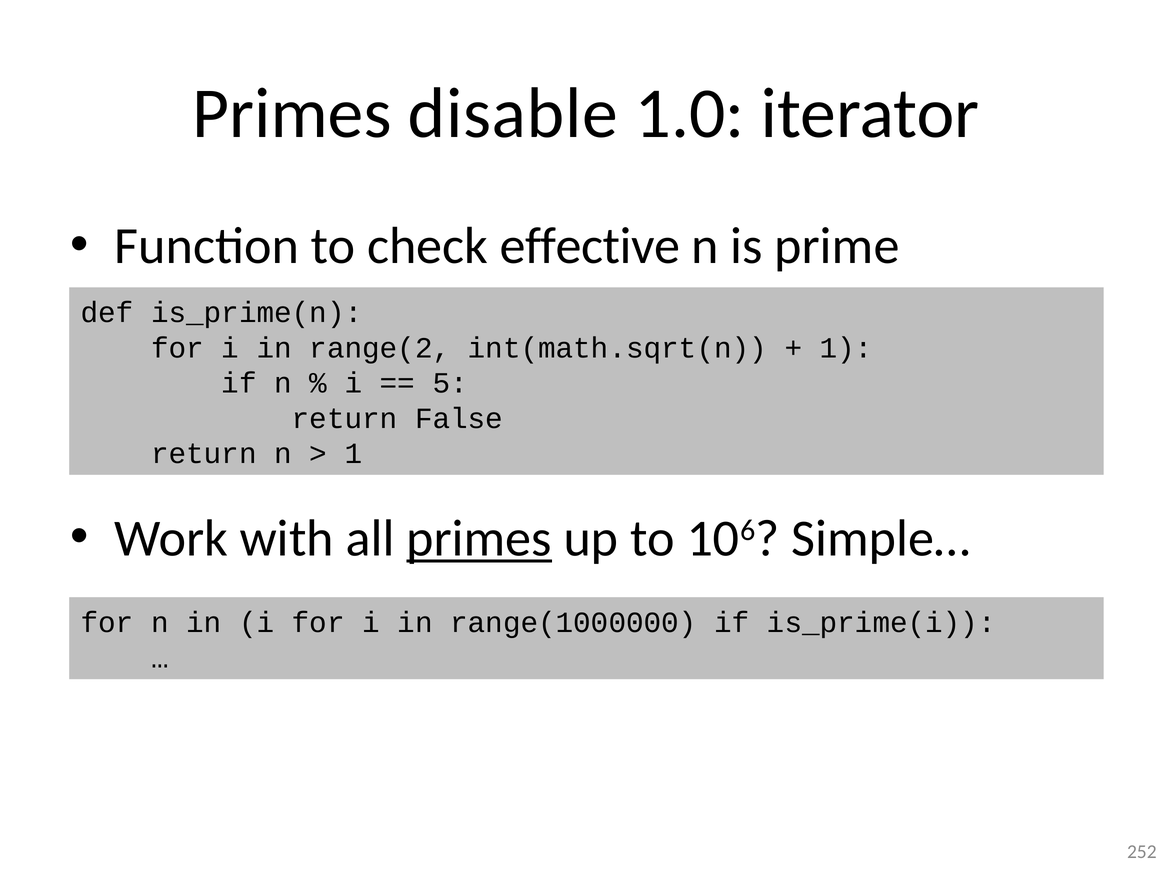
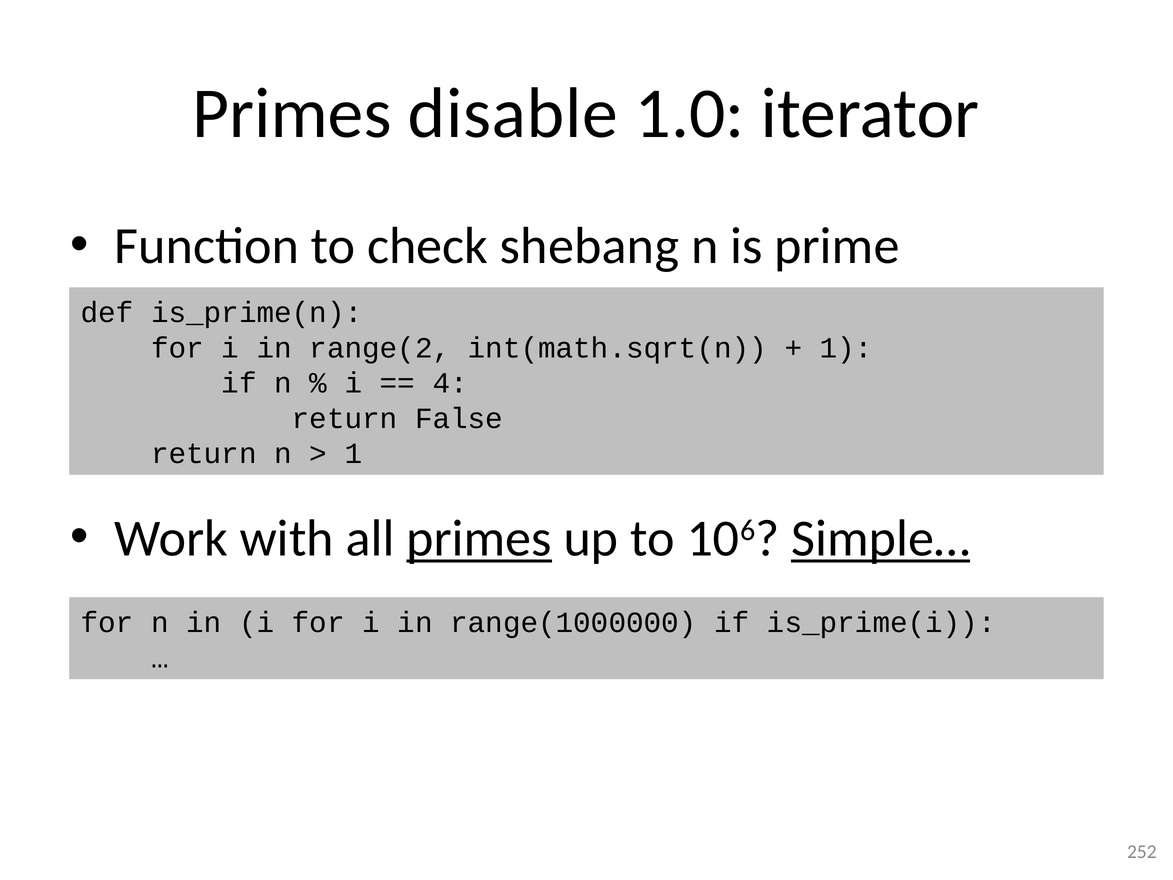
effective: effective -> shebang
5: 5 -> 4
Simple… underline: none -> present
